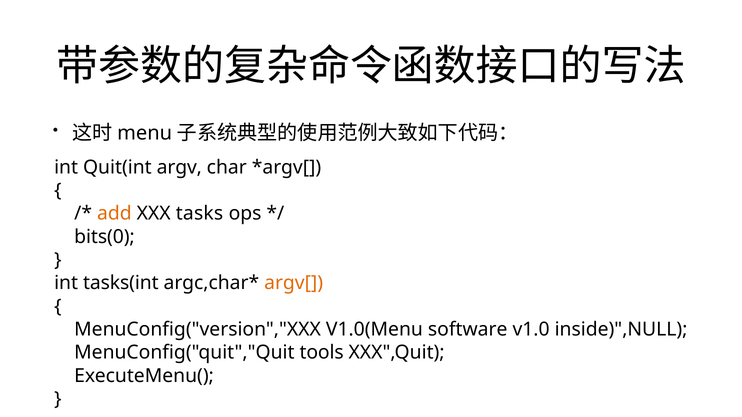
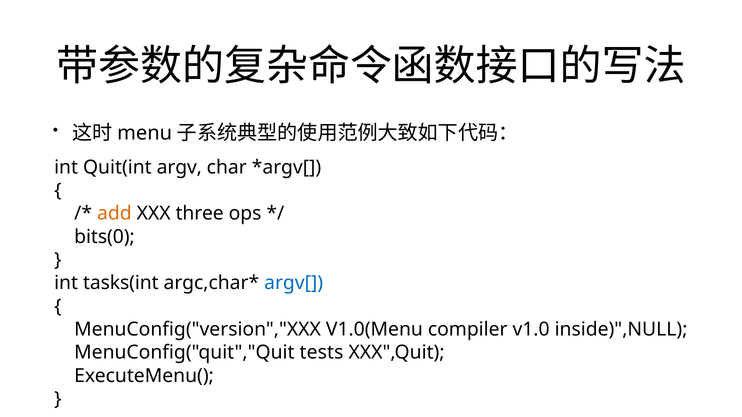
tasks: tasks -> three
argv[ colour: orange -> blue
software: software -> compiler
tools: tools -> tests
